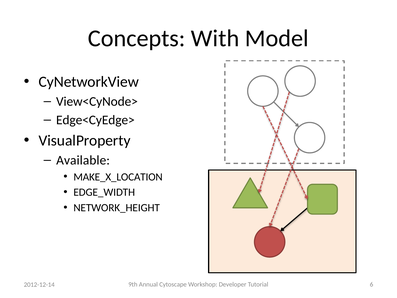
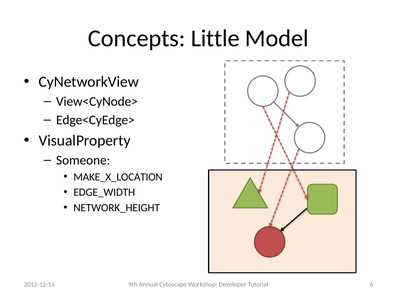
With: With -> Little
Available: Available -> Someone
